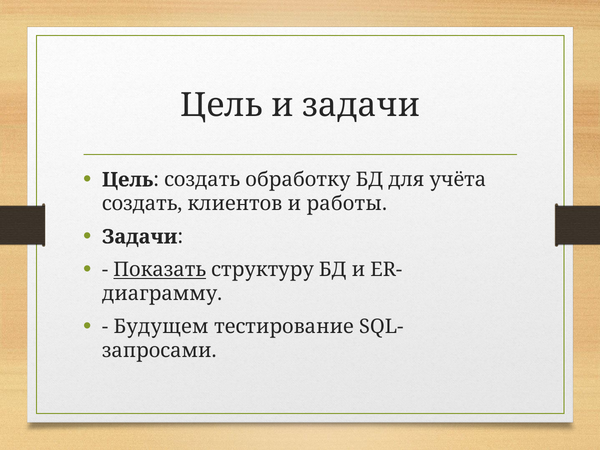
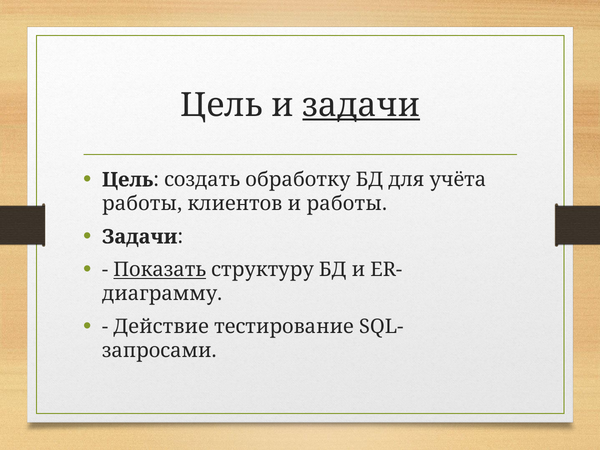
задачи at (361, 105) underline: none -> present
создать at (142, 204): создать -> работы
Будущем: Будущем -> Действие
